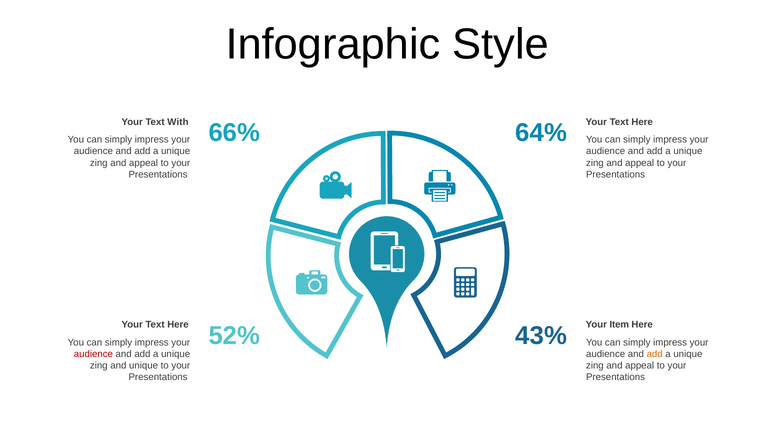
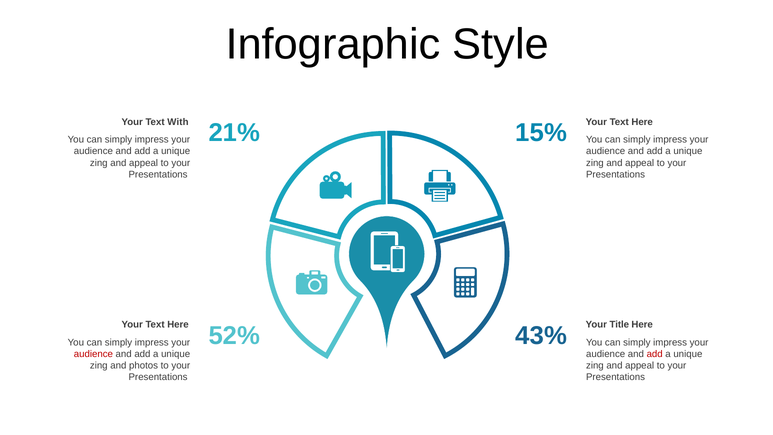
66%: 66% -> 21%
64%: 64% -> 15%
Item: Item -> Title
add at (655, 354) colour: orange -> red
and unique: unique -> photos
